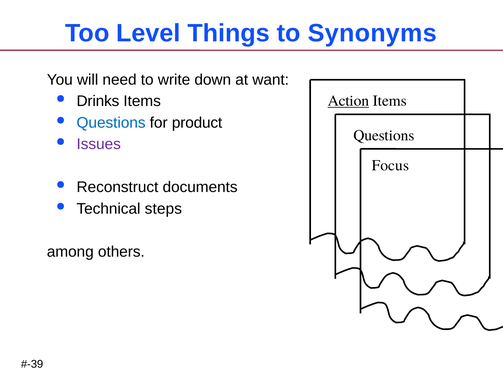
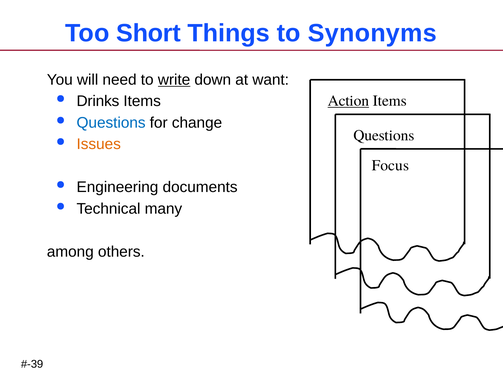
Level: Level -> Short
write underline: none -> present
product: product -> change
Issues colour: purple -> orange
Reconstruct: Reconstruct -> Engineering
steps: steps -> many
